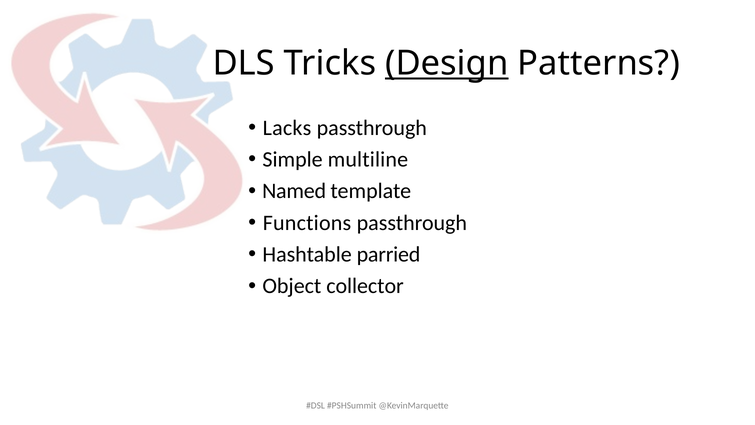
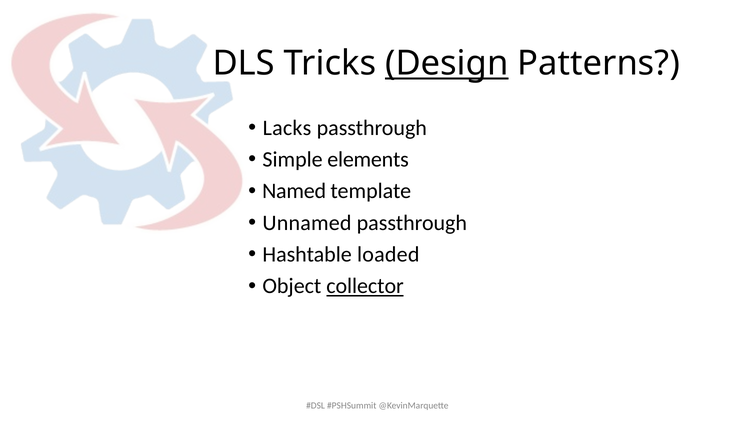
multiline: multiline -> elements
Functions: Functions -> Unnamed
parried: parried -> loaded
collector underline: none -> present
